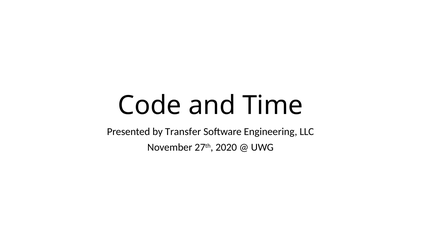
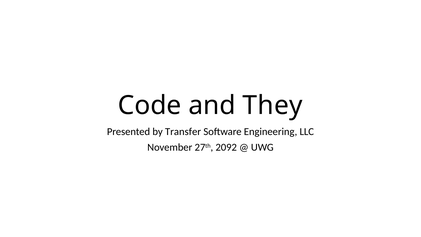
Time: Time -> They
2020: 2020 -> 2092
